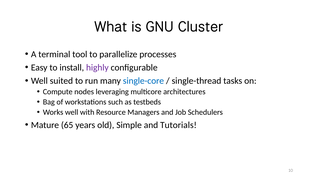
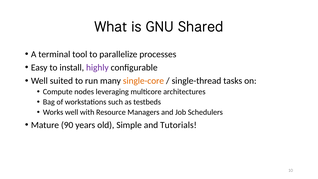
Cluster: Cluster -> Shared
single-core colour: blue -> orange
65: 65 -> 90
